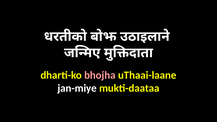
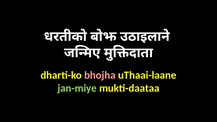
jan-miye colour: white -> light green
